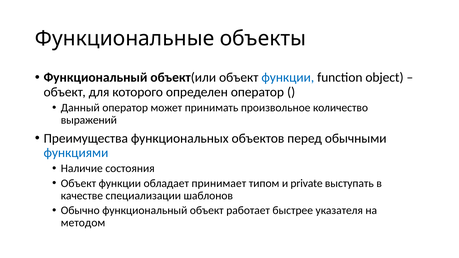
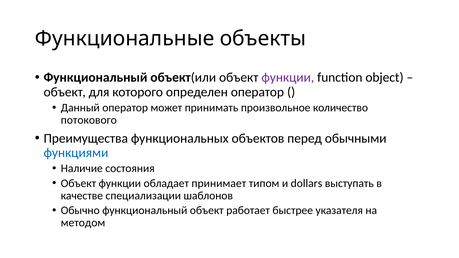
функции at (288, 78) colour: blue -> purple
выражений: выражений -> потокового
private: private -> dollars
